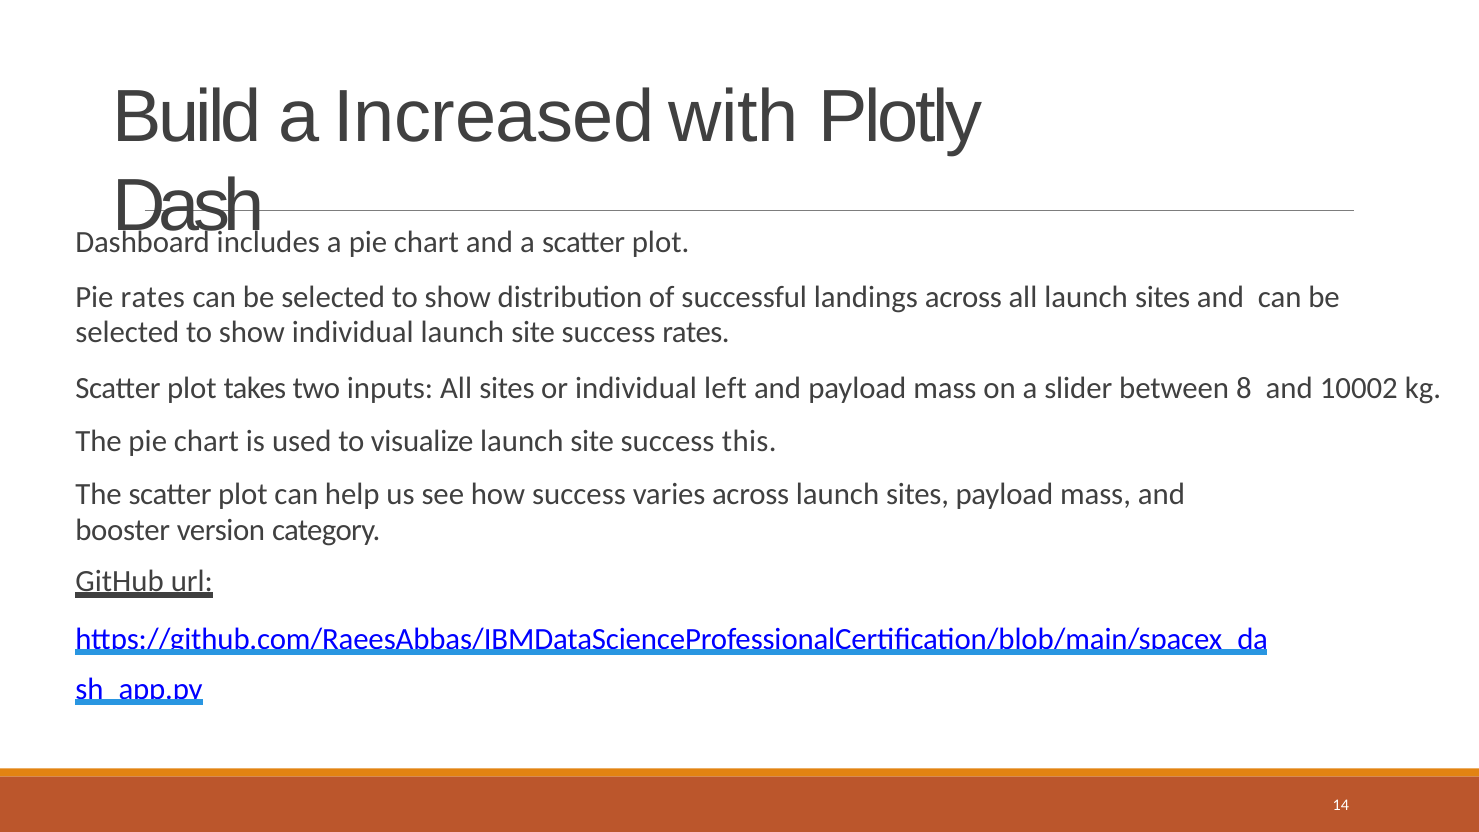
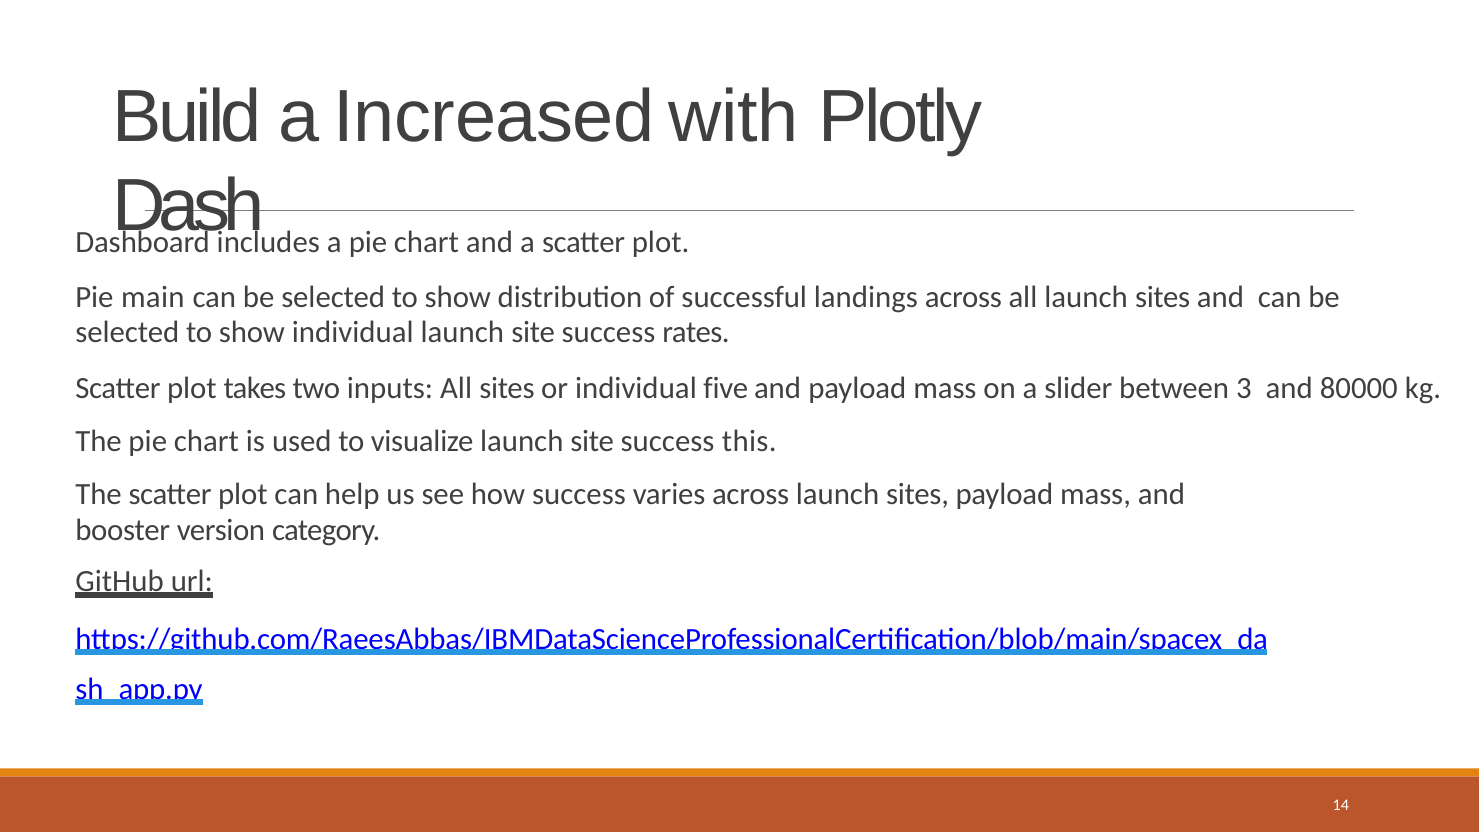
Pie rates: rates -> main
left: left -> five
8: 8 -> 3
10002: 10002 -> 80000
